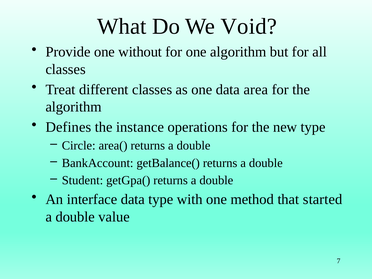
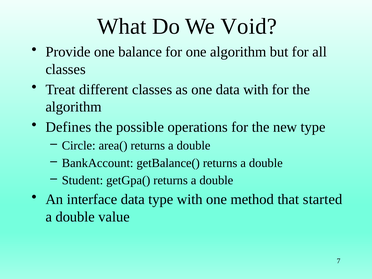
without: without -> balance
data area: area -> with
instance: instance -> possible
